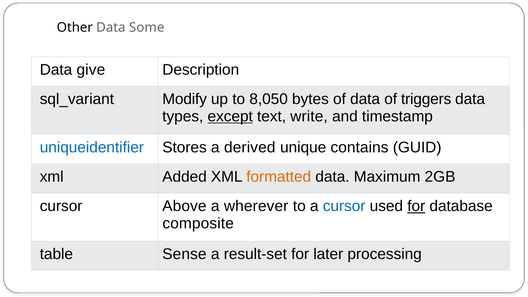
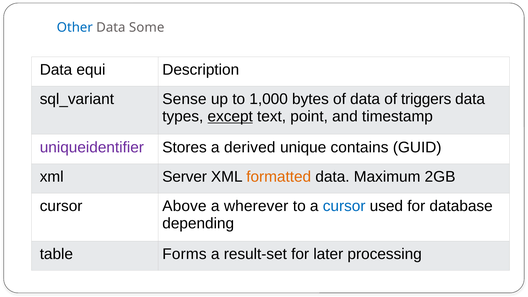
Other colour: black -> blue
give: give -> equi
Modify: Modify -> Sense
8,050: 8,050 -> 1,000
write: write -> point
uniqueidentifier colour: blue -> purple
Added: Added -> Server
for at (416, 206) underline: present -> none
composite: composite -> depending
Sense: Sense -> Forms
